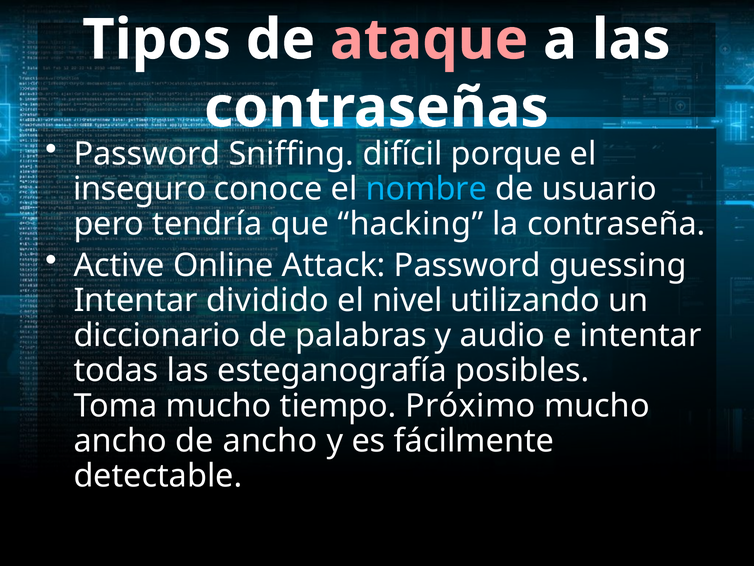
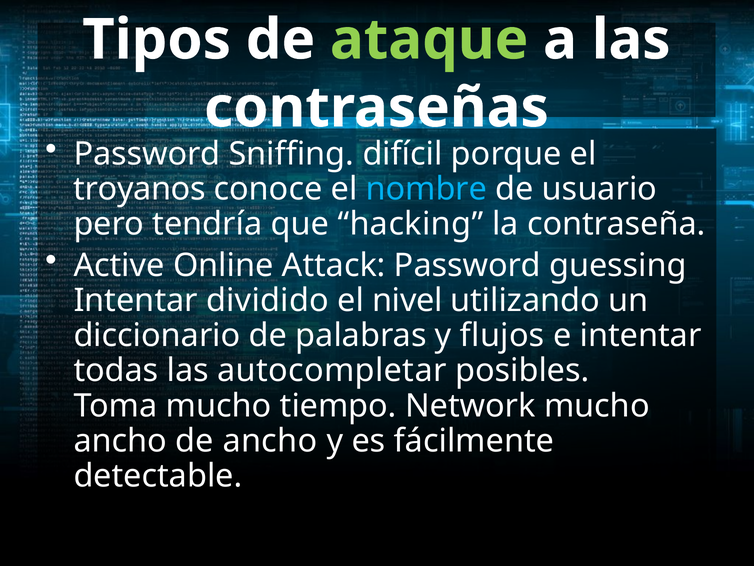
ataque colour: pink -> light green
inseguro: inseguro -> troyanos
audio: audio -> flujos
esteganografía: esteganografía -> autocompletar
Próximo: Próximo -> Network
